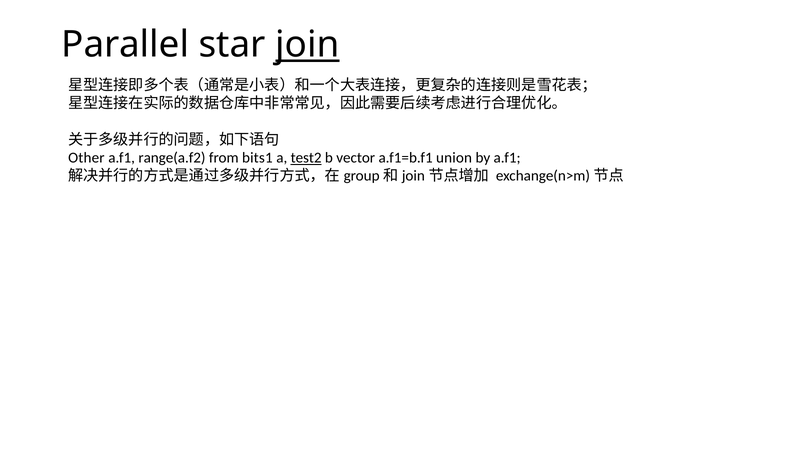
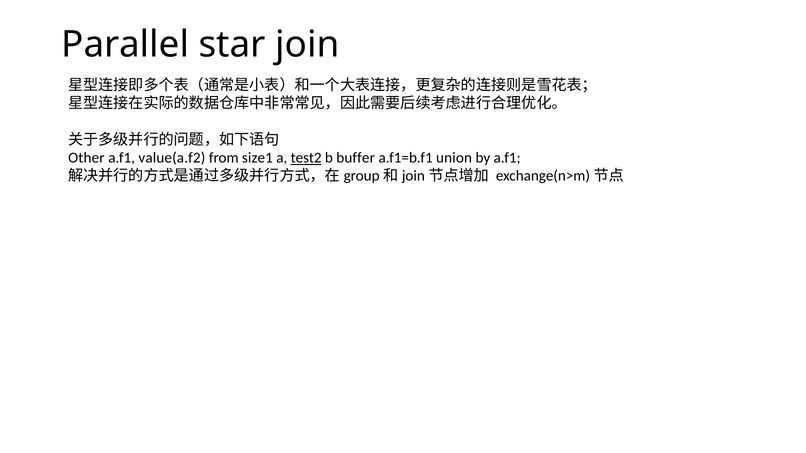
join underline: present -> none
range(a.f2: range(a.f2 -> value(a.f2
bits1: bits1 -> size1
vector: vector -> buffer
